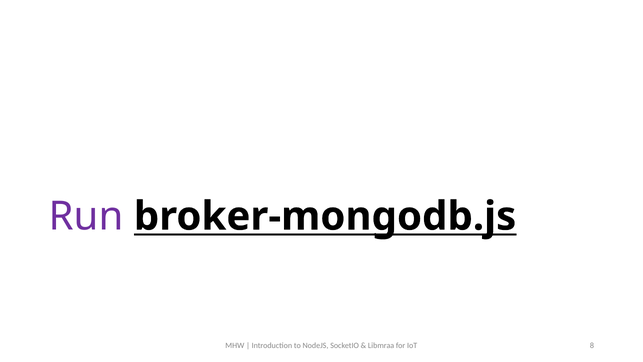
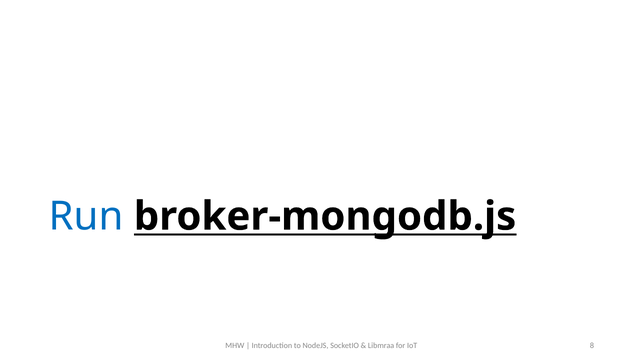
Run colour: purple -> blue
